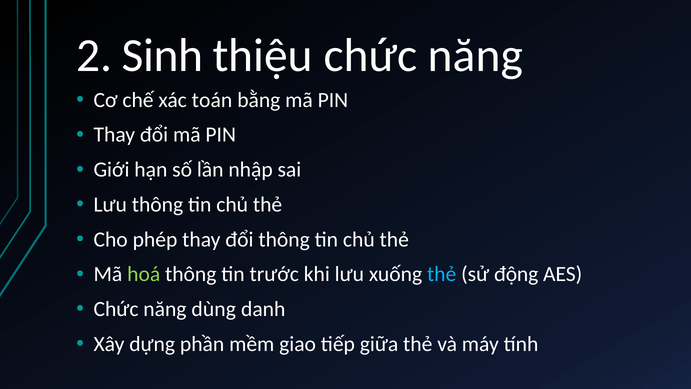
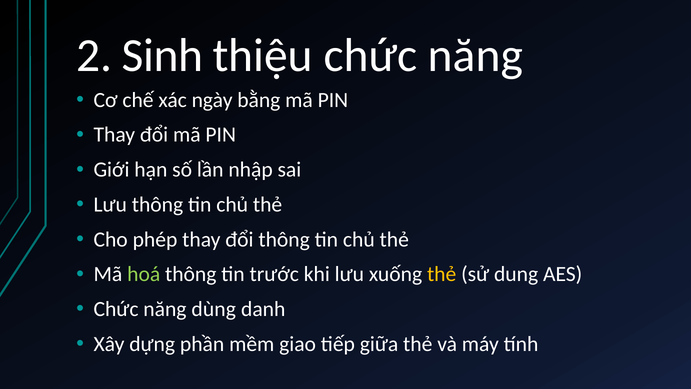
toán: toán -> ngày
thẻ at (442, 274) colour: light blue -> yellow
động: động -> dung
